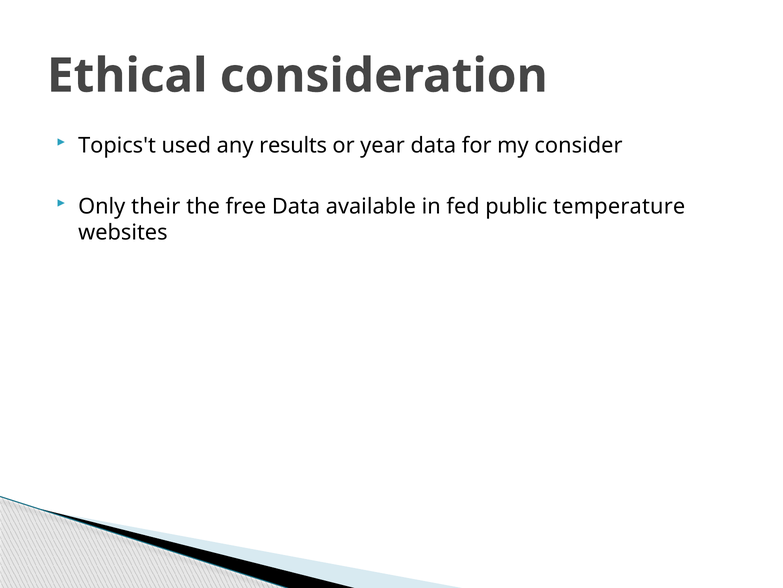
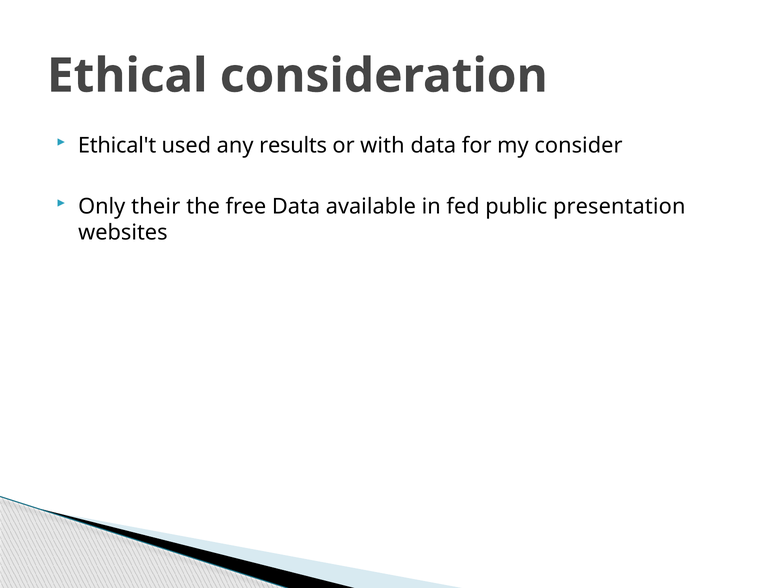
Topics't: Topics't -> Ethical't
year: year -> with
temperature: temperature -> presentation
